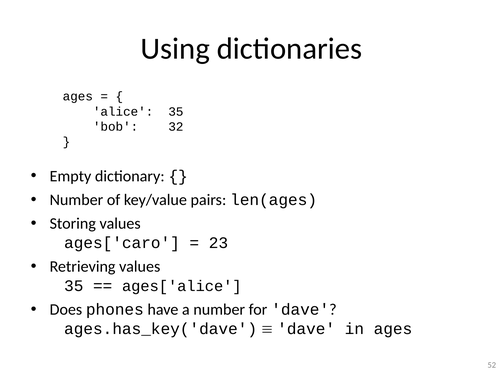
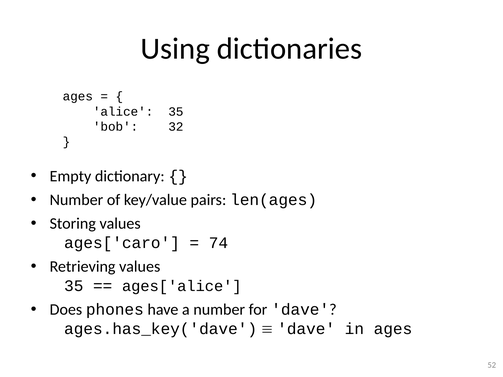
23: 23 -> 74
